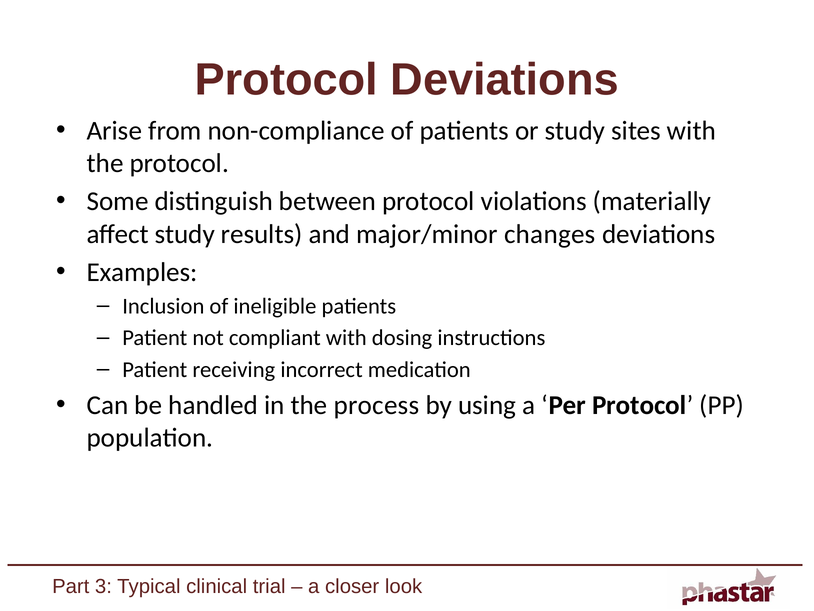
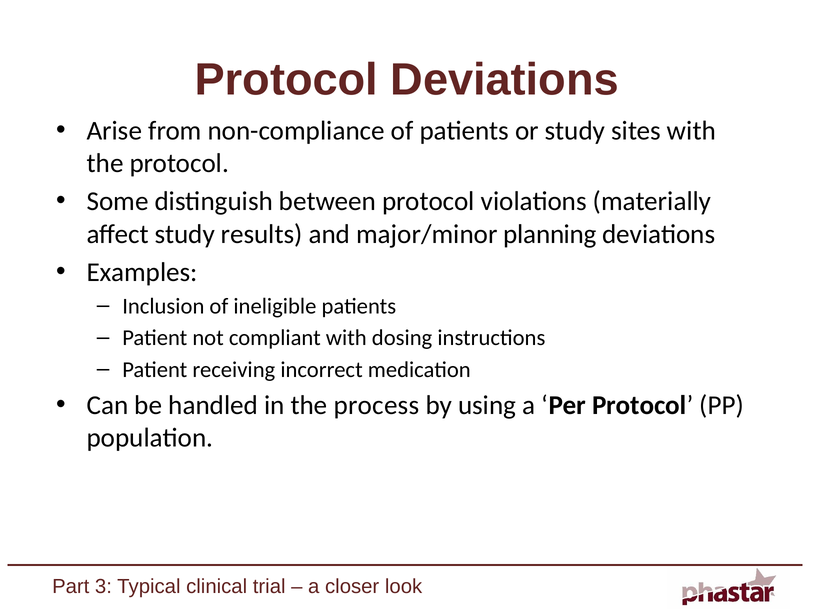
changes: changes -> planning
